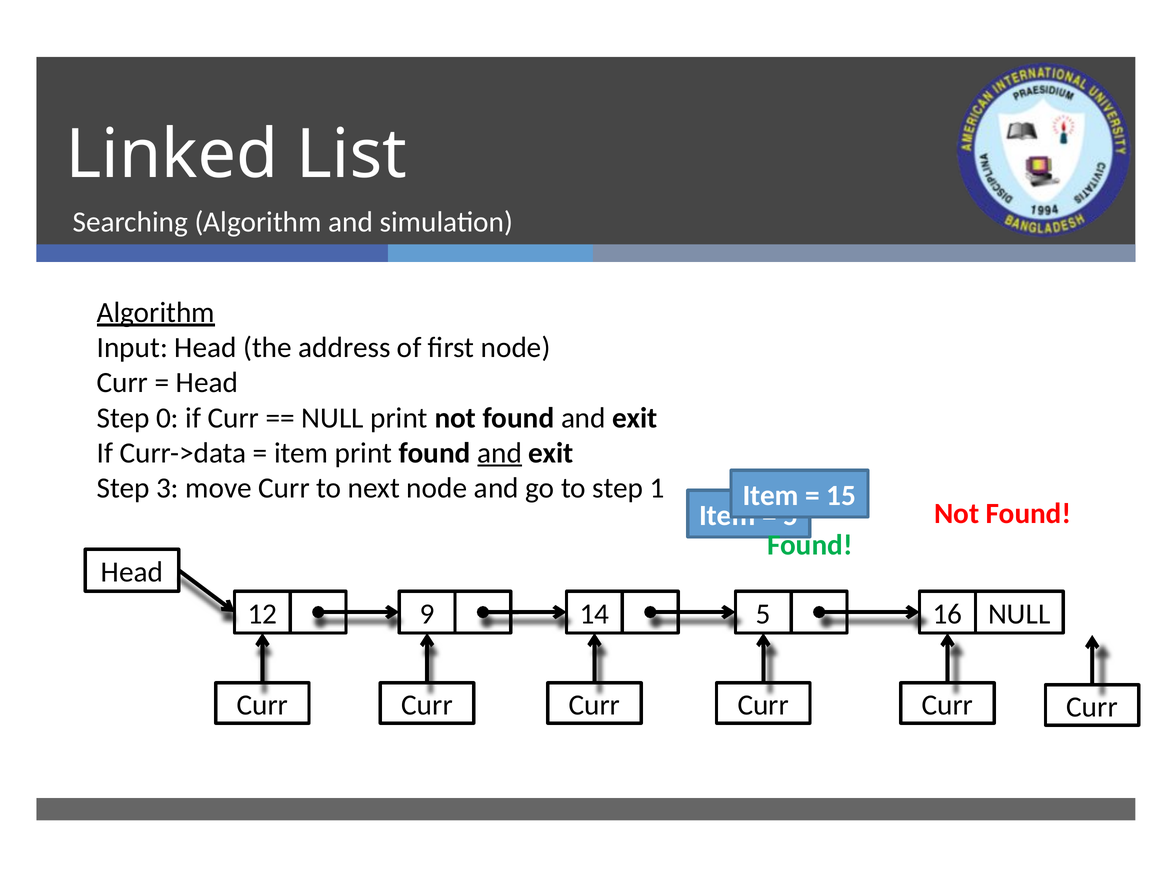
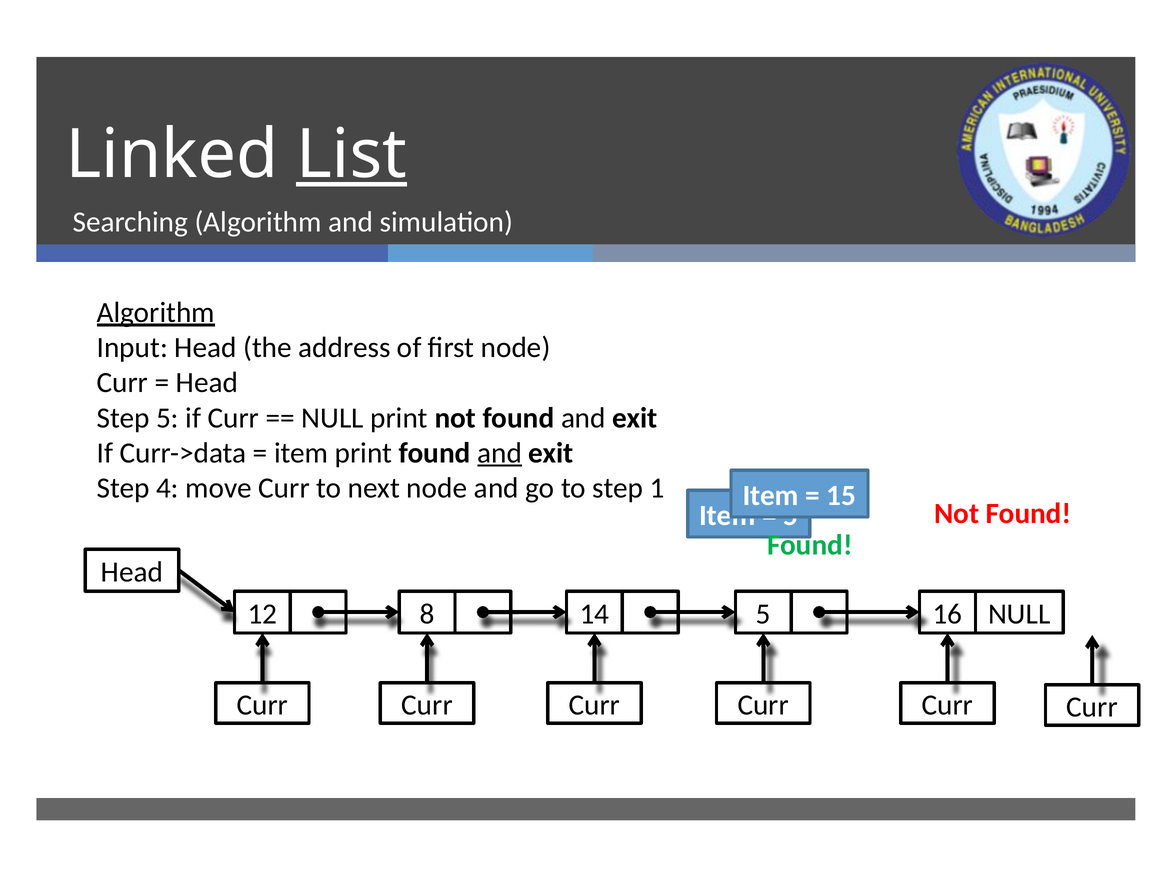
List underline: none -> present
Step 0: 0 -> 5
3: 3 -> 4
9: 9 -> 8
